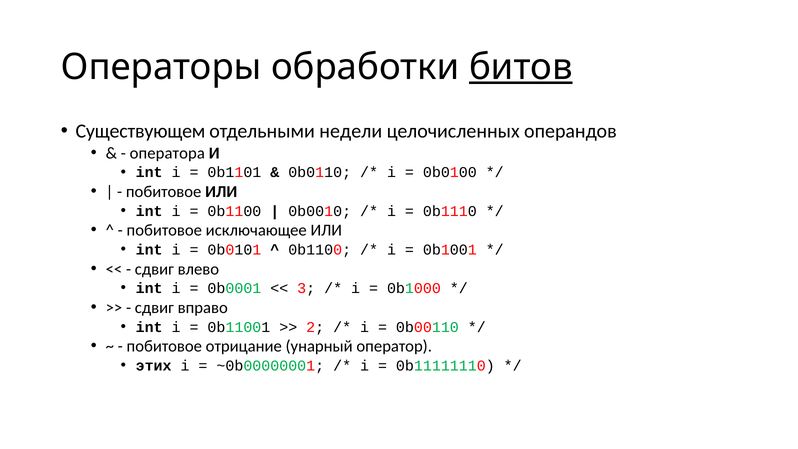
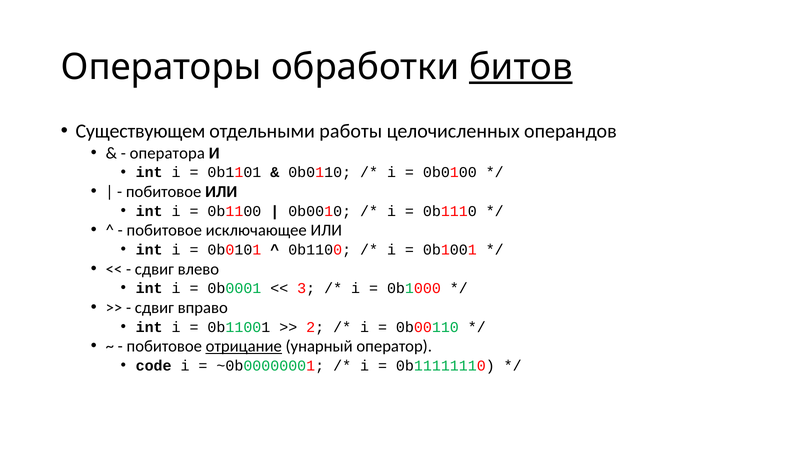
недели: недели -> работы
отрицание underline: none -> present
этих: этих -> code
